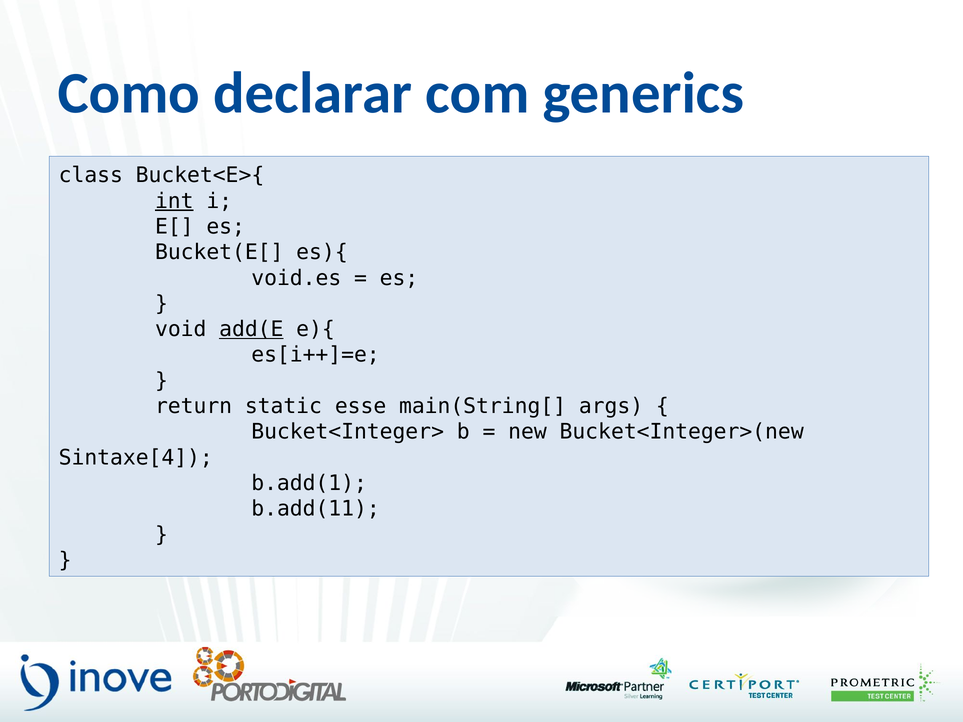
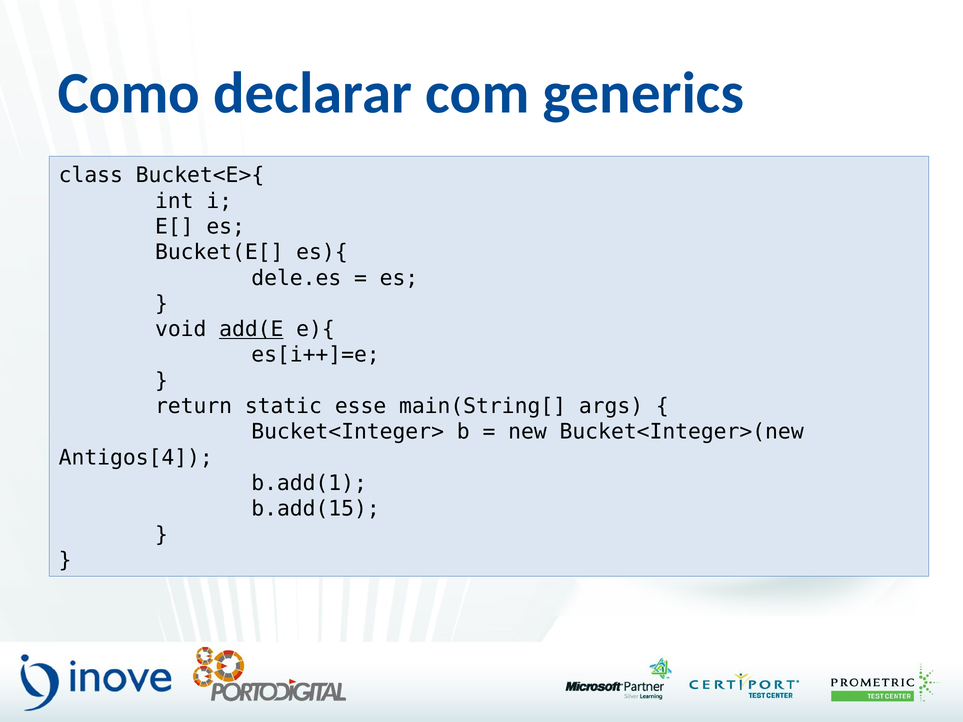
int underline: present -> none
void.es: void.es -> dele.es
Sintaxe[4: Sintaxe[4 -> Antigos[4
b.add(11: b.add(11 -> b.add(15
